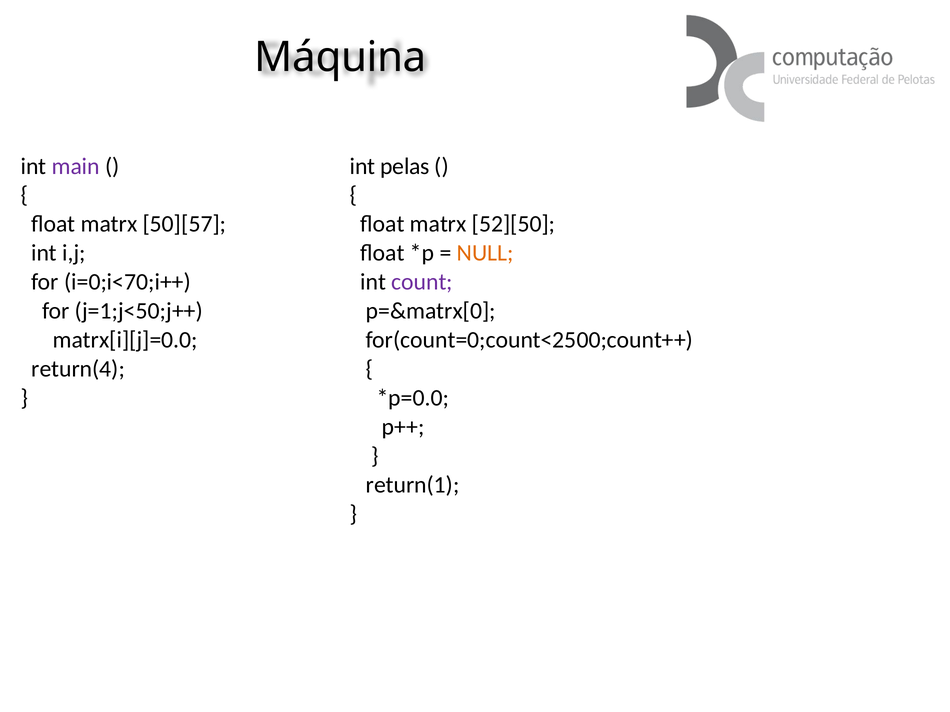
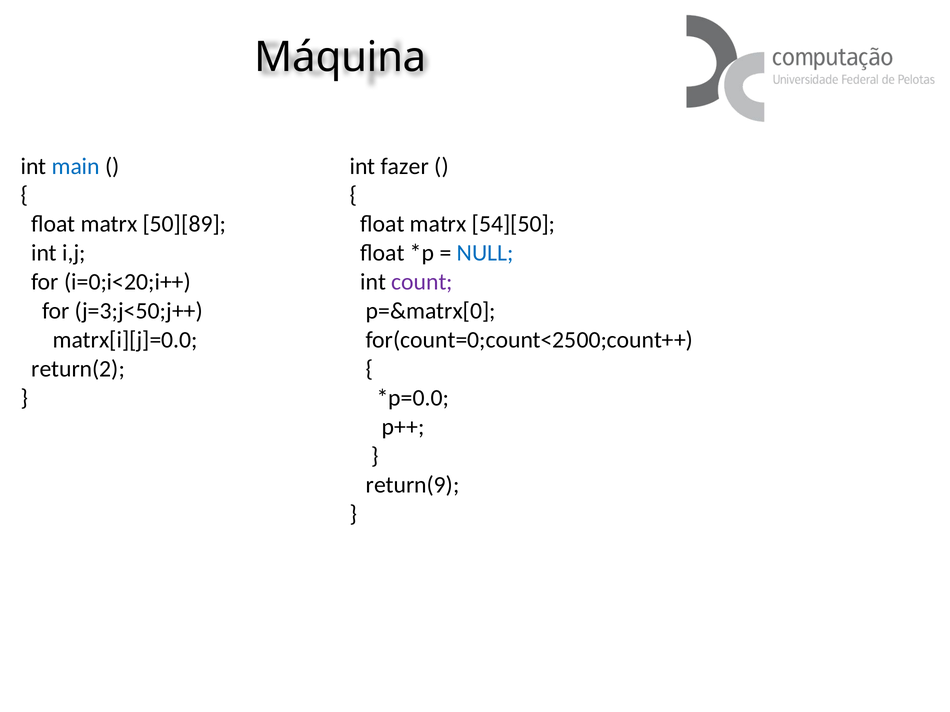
main colour: purple -> blue
pelas: pelas -> fazer
50][57: 50][57 -> 50][89
52][50: 52][50 -> 54][50
NULL colour: orange -> blue
i=0;i<70;i++: i=0;i<70;i++ -> i=0;i<20;i++
j=1;j<50;j++: j=1;j<50;j++ -> j=3;j<50;j++
return(4: return(4 -> return(2
return(1: return(1 -> return(9
